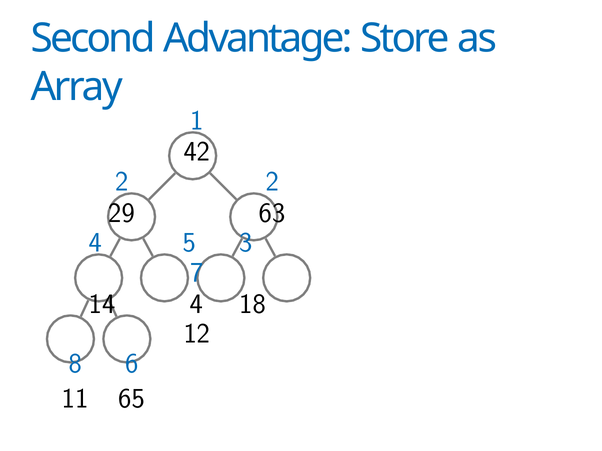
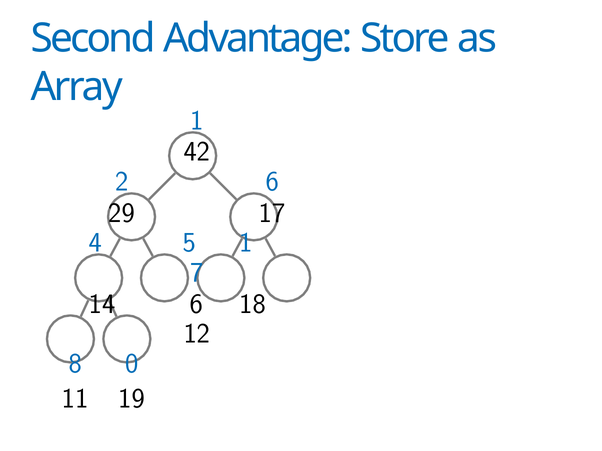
2 2: 2 -> 6
63: 63 -> 17
5 3: 3 -> 1
14 4: 4 -> 6
6: 6 -> 0
65: 65 -> 19
